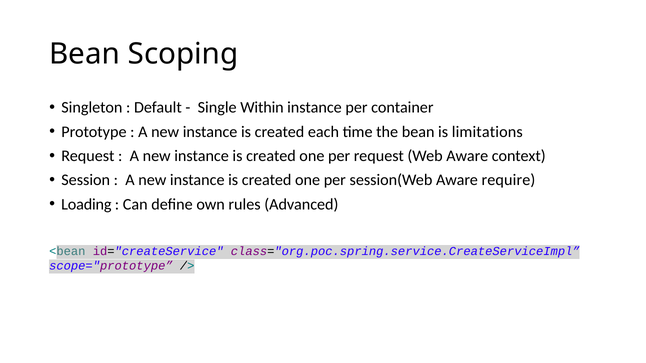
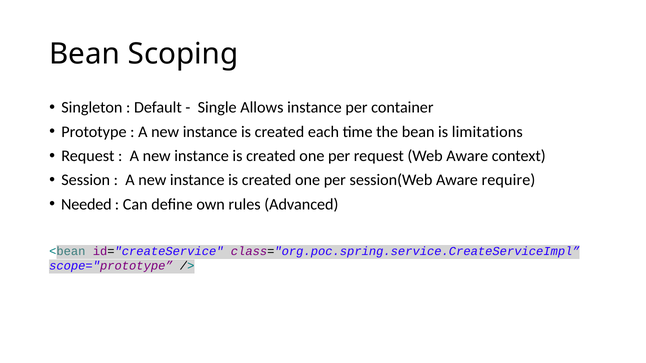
Within: Within -> Allows
Loading: Loading -> Needed
